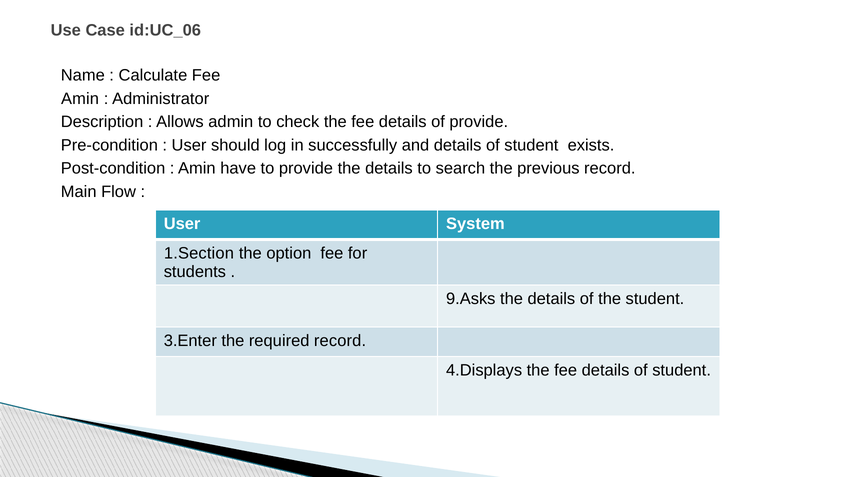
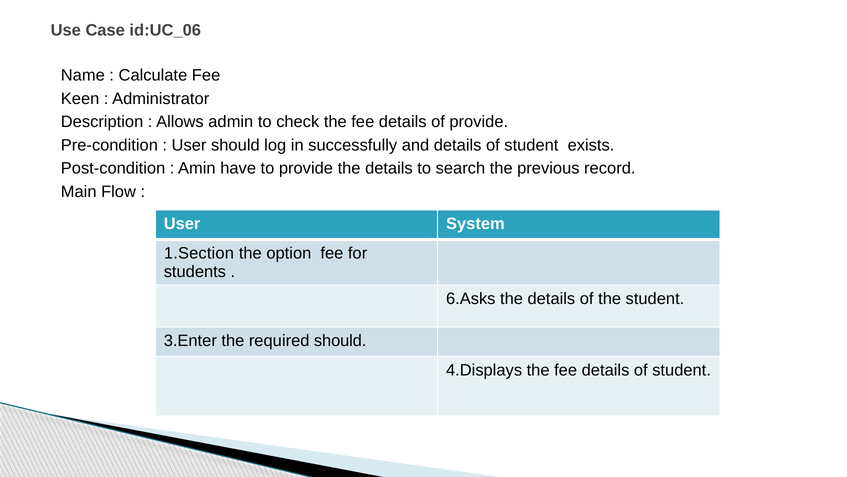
Amin at (80, 99): Amin -> Keen
9.Asks: 9.Asks -> 6.Asks
required record: record -> should
